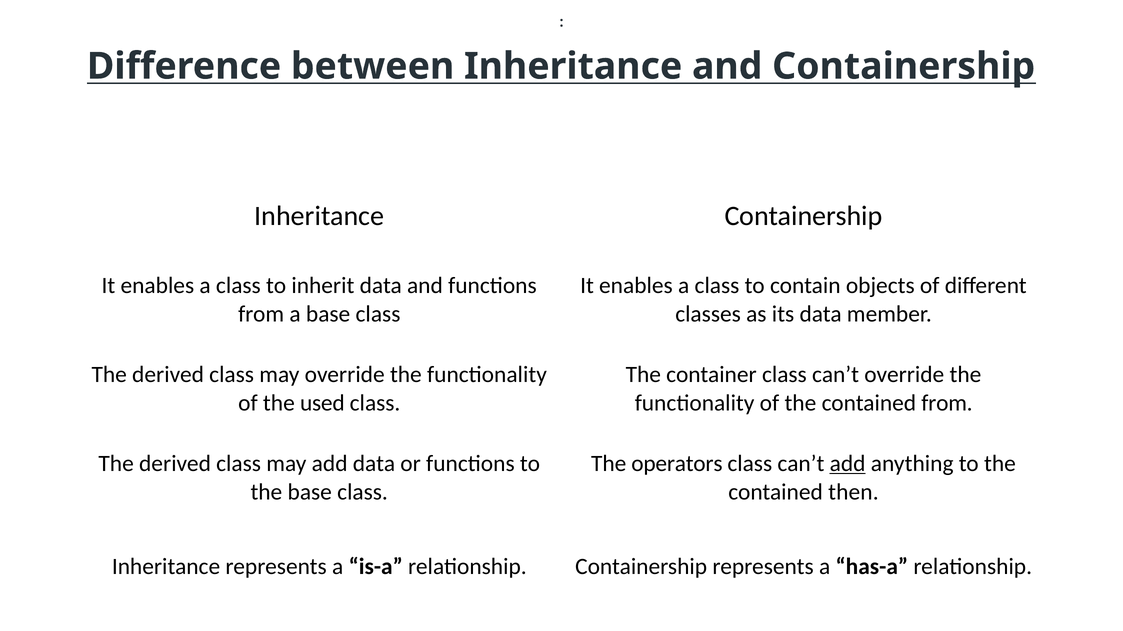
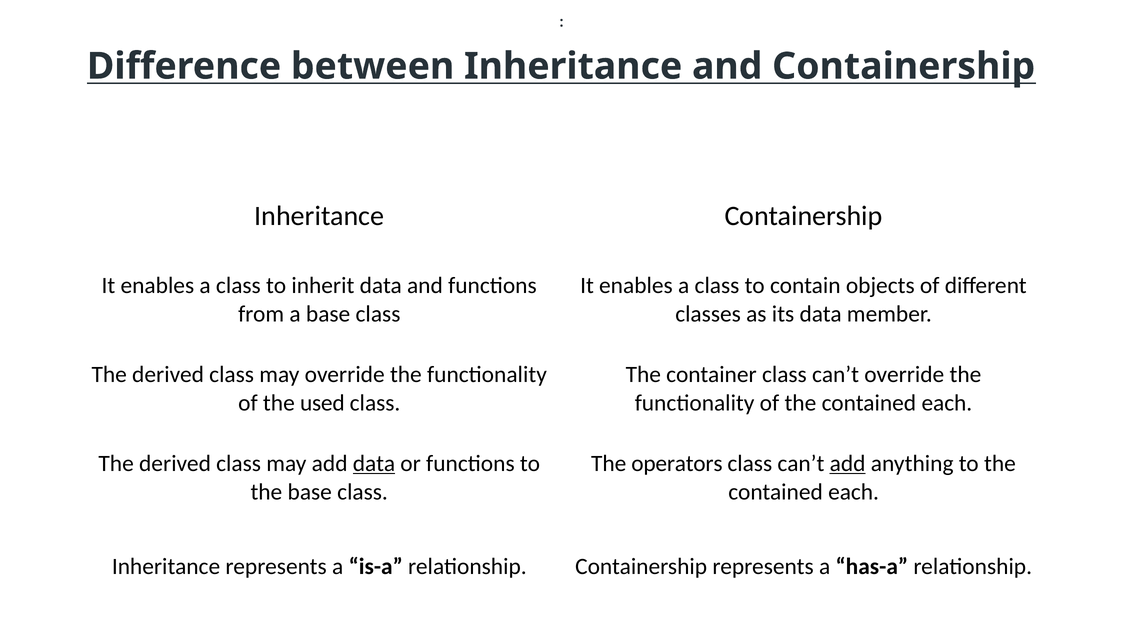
of the contained from: from -> each
data at (374, 464) underline: none -> present
then at (853, 493): then -> each
